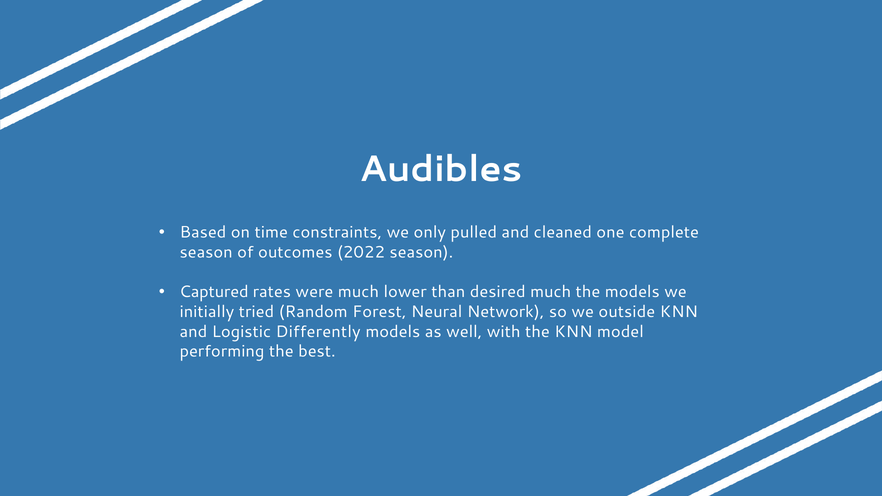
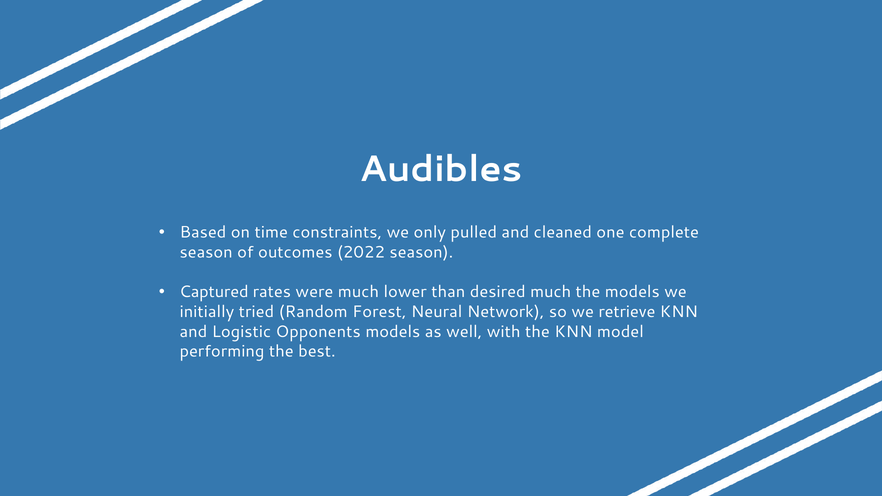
outside: outside -> retrieve
Differently: Differently -> Opponents
